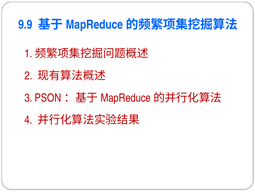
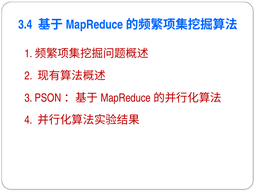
9.9: 9.9 -> 3.4
